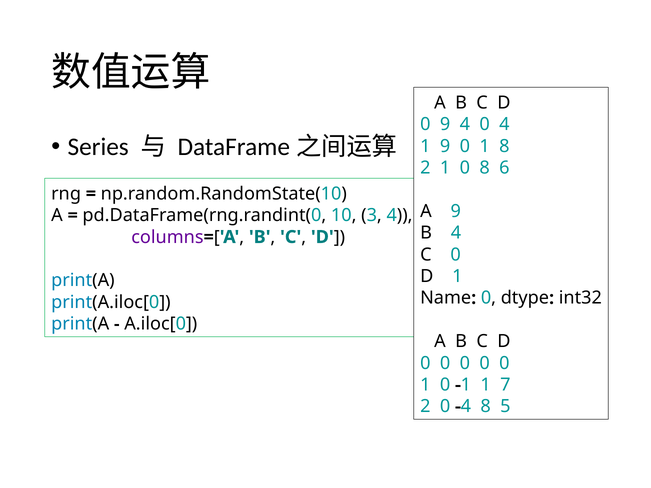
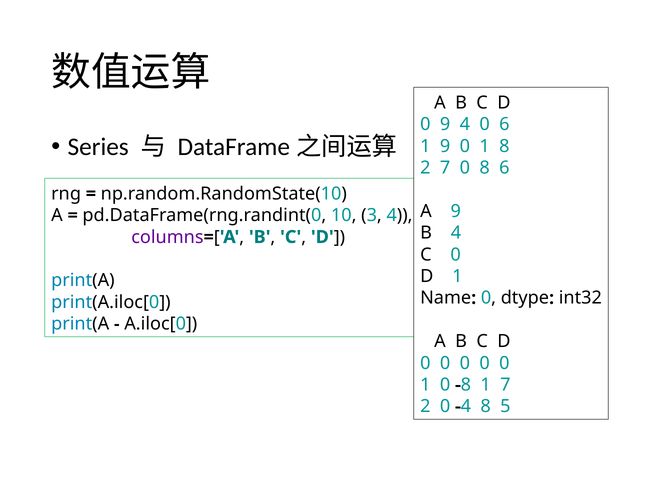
0 4: 4 -> 6
2 1: 1 -> 7
1 at (466, 385): 1 -> 8
